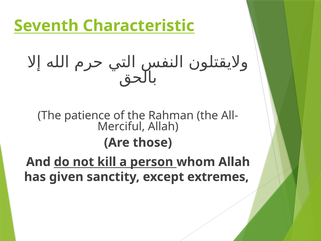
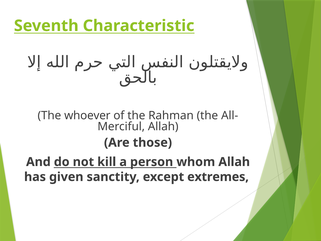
patience: patience -> whoever
